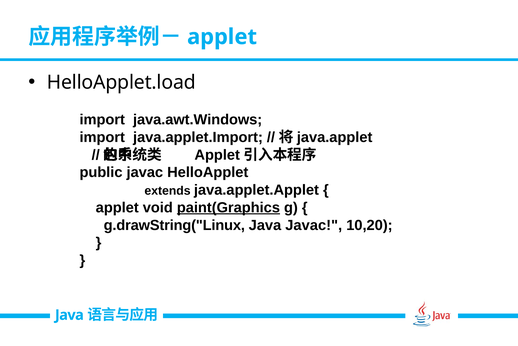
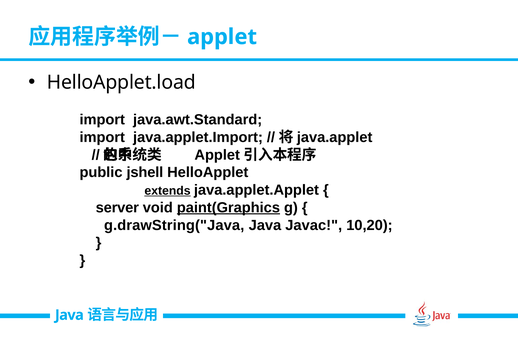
java.awt.Windows: java.awt.Windows -> java.awt.Standard
public javac: javac -> jshell
extends underline: none -> present
applet at (117, 207): applet -> server
g.drawString("Linux: g.drawString("Linux -> g.drawString("Java
